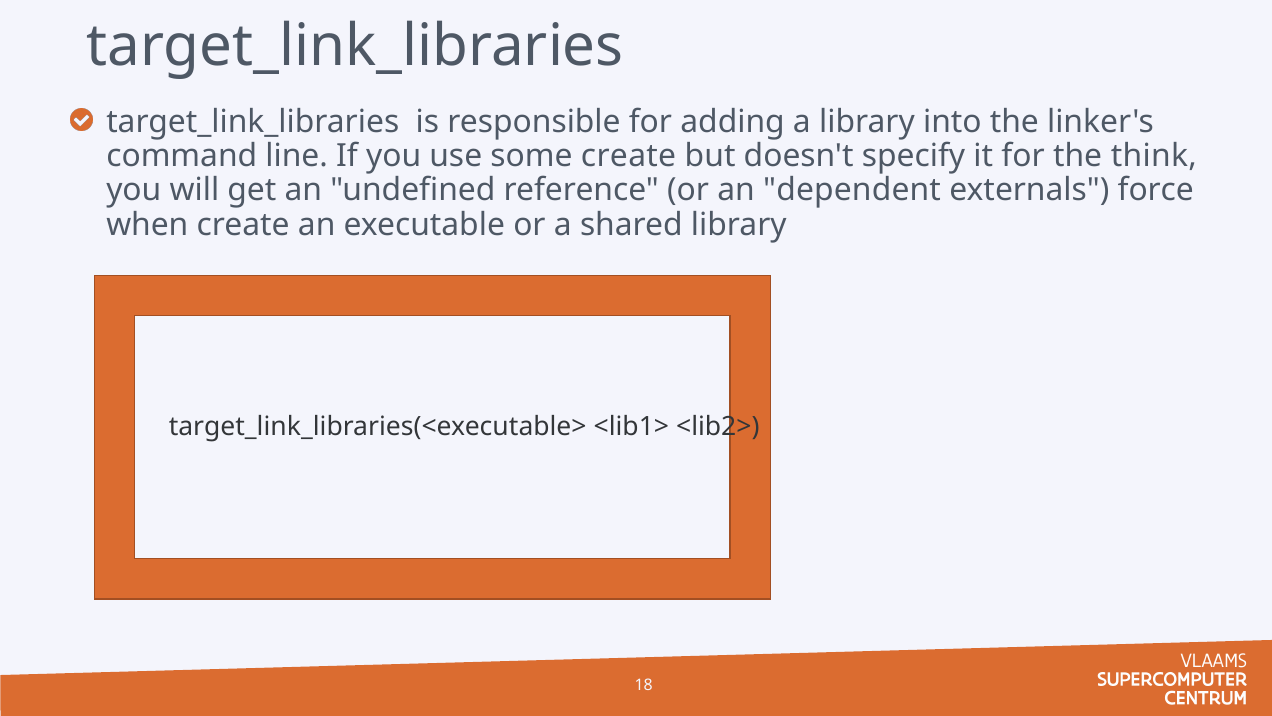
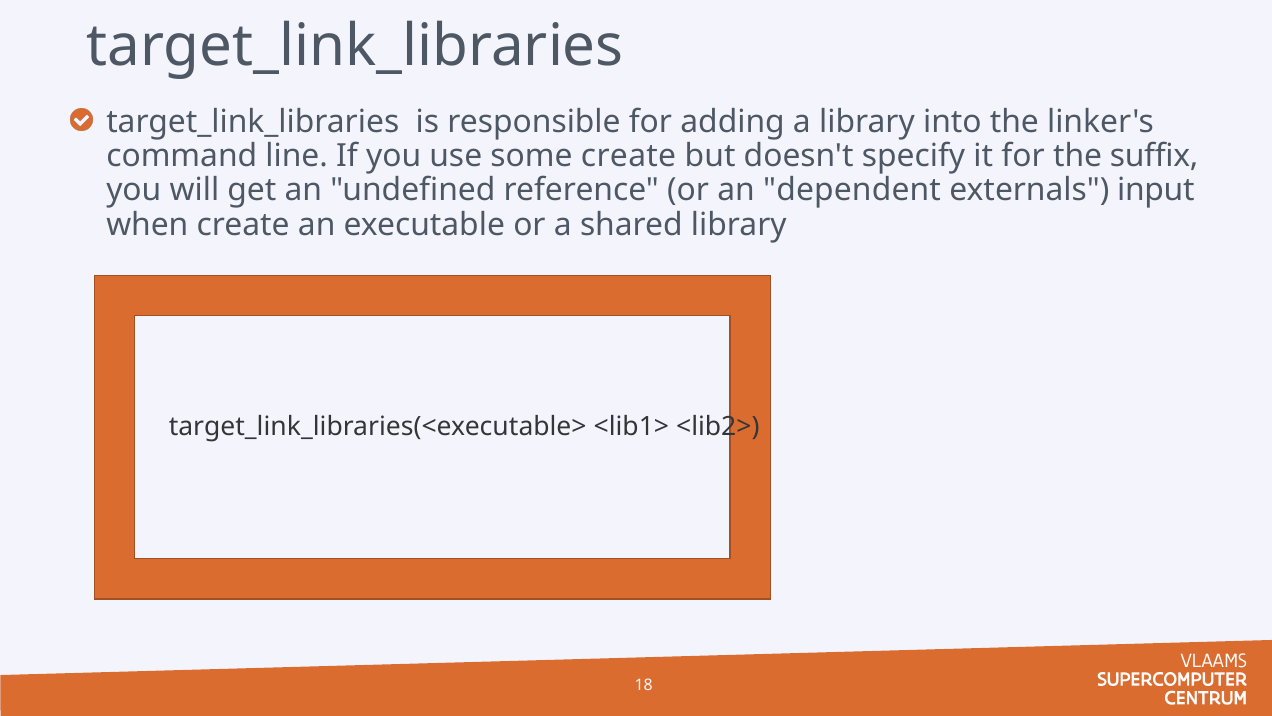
think: think -> suffix
force: force -> input
